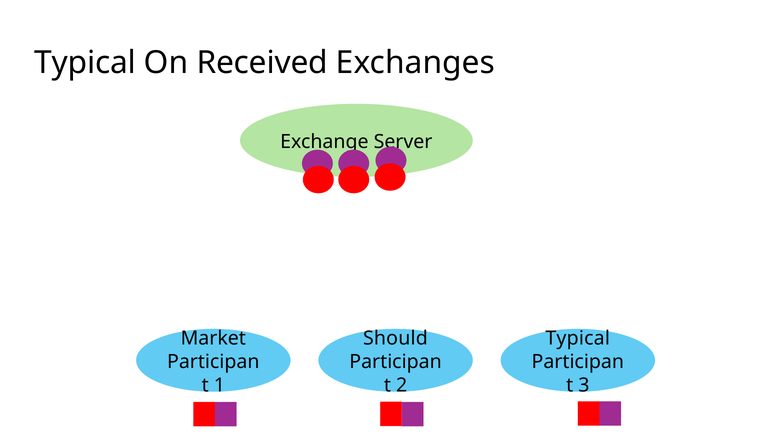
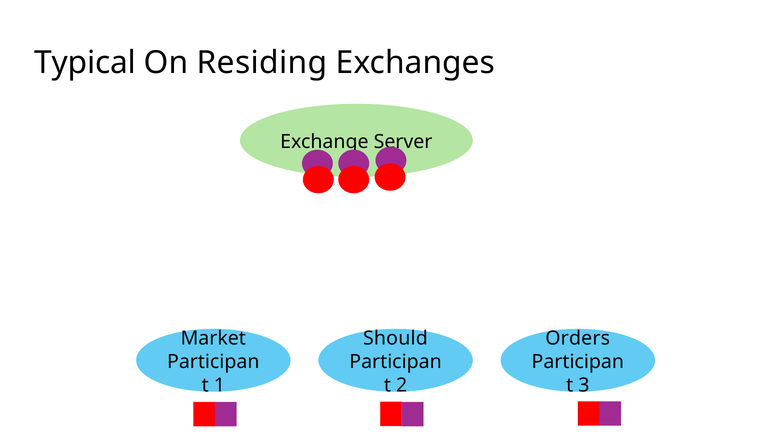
Received: Received -> Residing
Typical at (578, 338): Typical -> Orders
